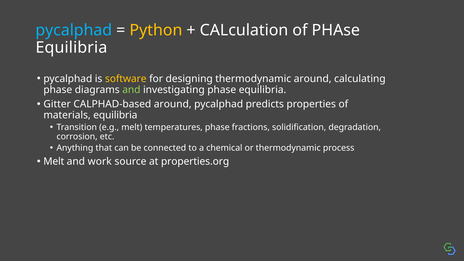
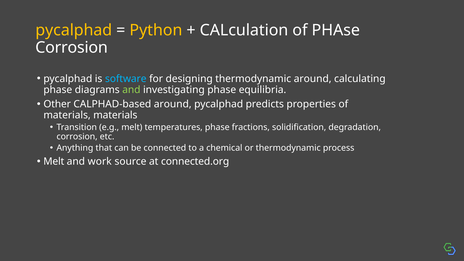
pycalphad at (74, 30) colour: light blue -> yellow
Equilibria at (71, 48): Equilibria -> Corrosion
software colour: yellow -> light blue
Gitter: Gitter -> Other
materials equilibria: equilibria -> materials
properties.org: properties.org -> connected.org
